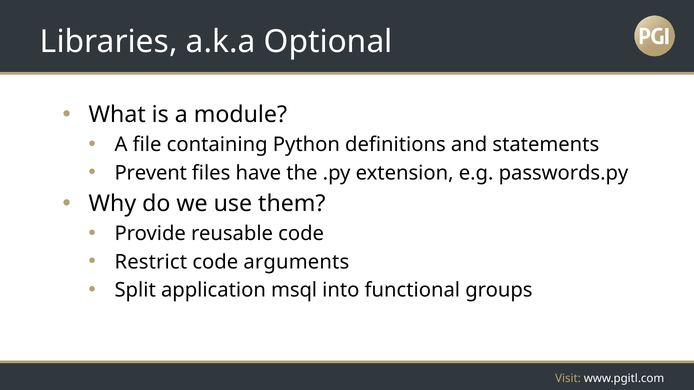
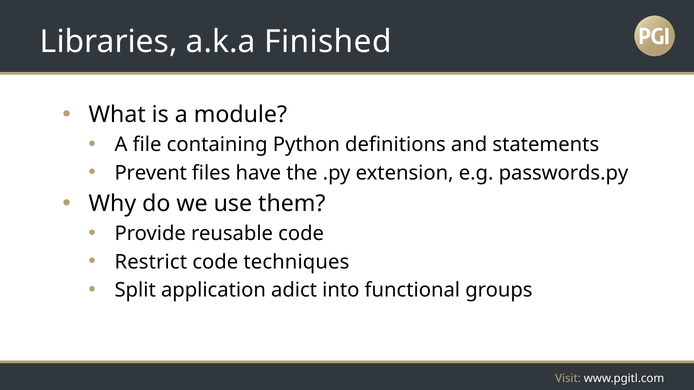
Optional: Optional -> Finished
arguments: arguments -> techniques
msql: msql -> adict
